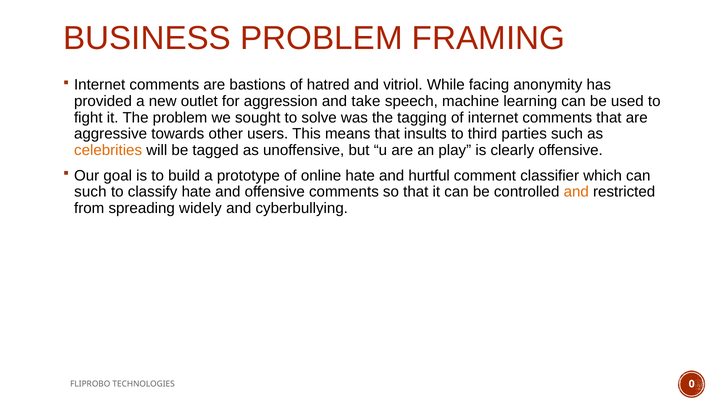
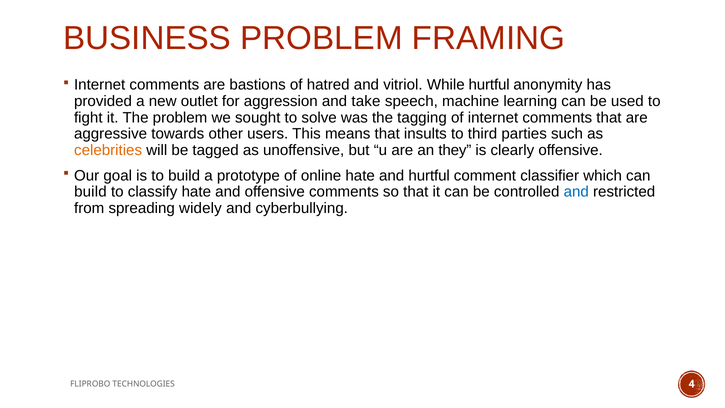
While facing: facing -> hurtful
play: play -> they
such at (90, 192): such -> build
and at (576, 192) colour: orange -> blue
0: 0 -> 4
